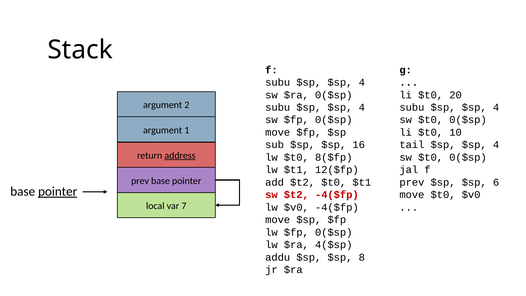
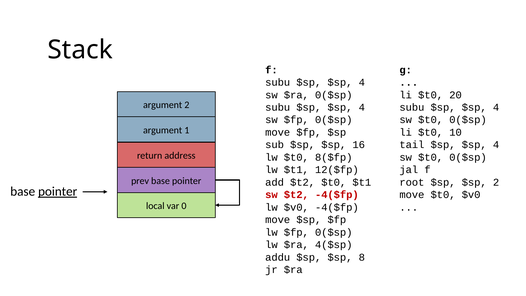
address underline: present -> none
prev at (412, 182): prev -> root
$sp 6: 6 -> 2
7: 7 -> 0
